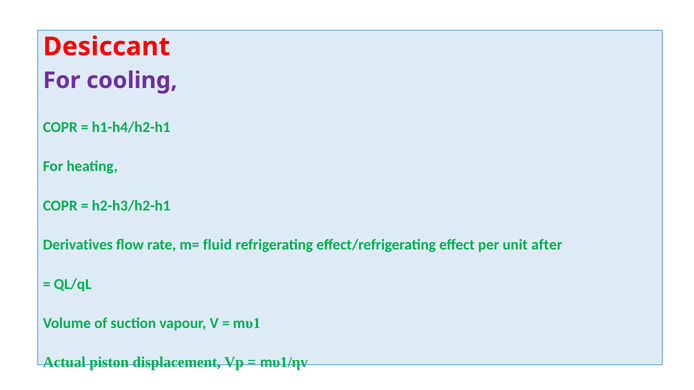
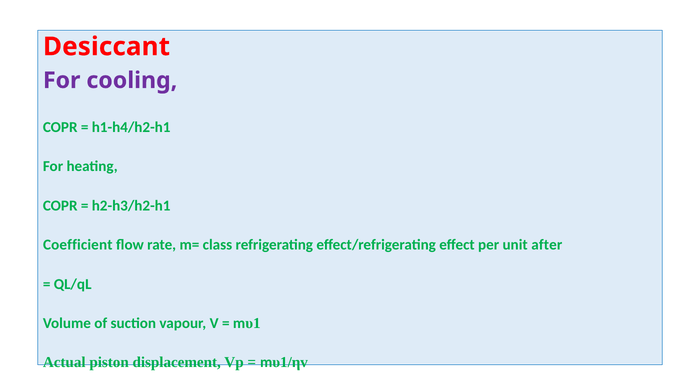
Derivatives: Derivatives -> Coefficient
fluid: fluid -> class
